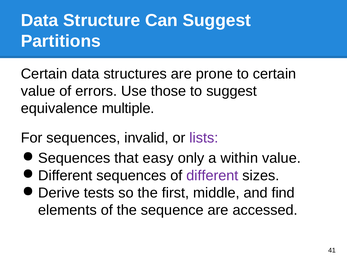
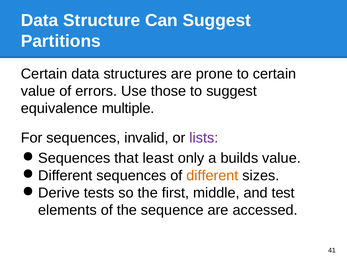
easy: easy -> least
within: within -> builds
different at (212, 176) colour: purple -> orange
find: find -> test
